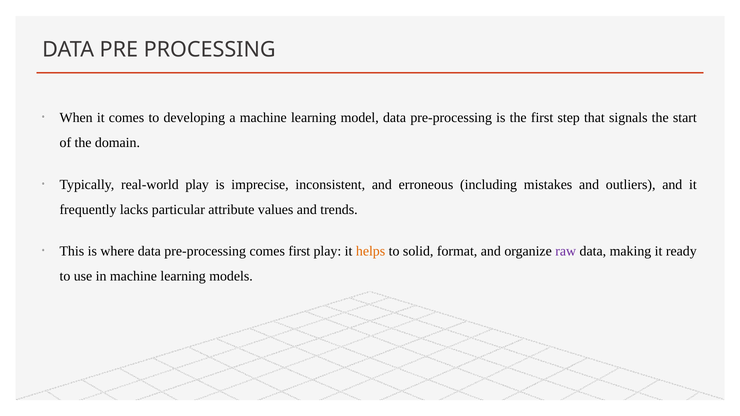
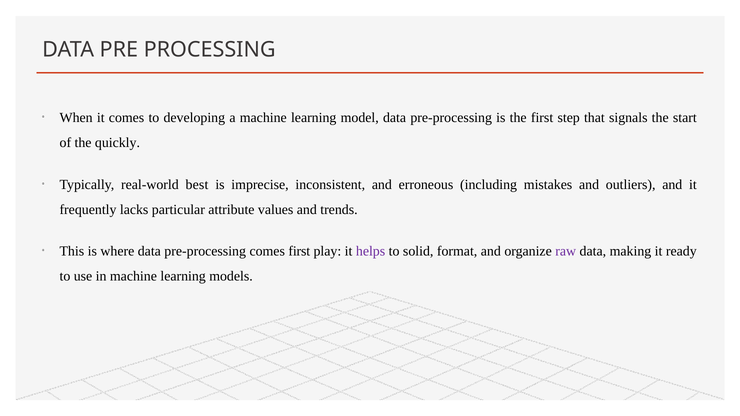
domain: domain -> quickly
real-world play: play -> best
helps colour: orange -> purple
